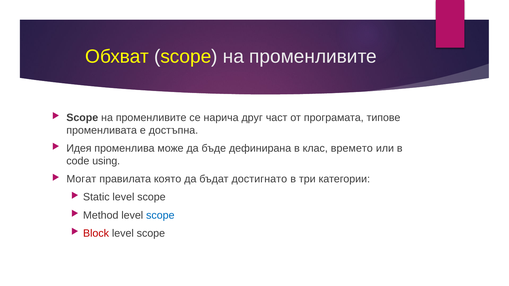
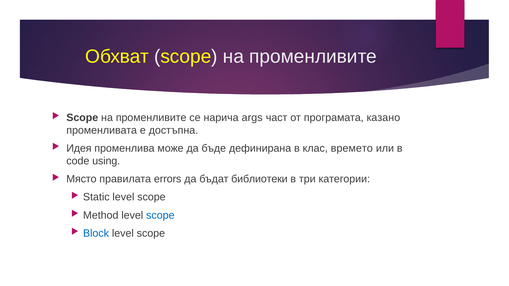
друг: друг -> args
типове: типове -> казано
Могат: Могат -> Място
която: която -> errors
достигнато: достигнато -> библиотеки
Block colour: red -> blue
